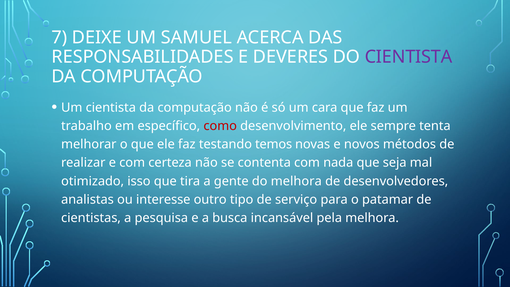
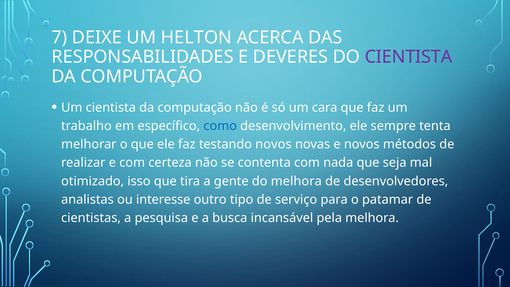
SAMUEL: SAMUEL -> HELTON
como colour: red -> blue
testando temos: temos -> novos
